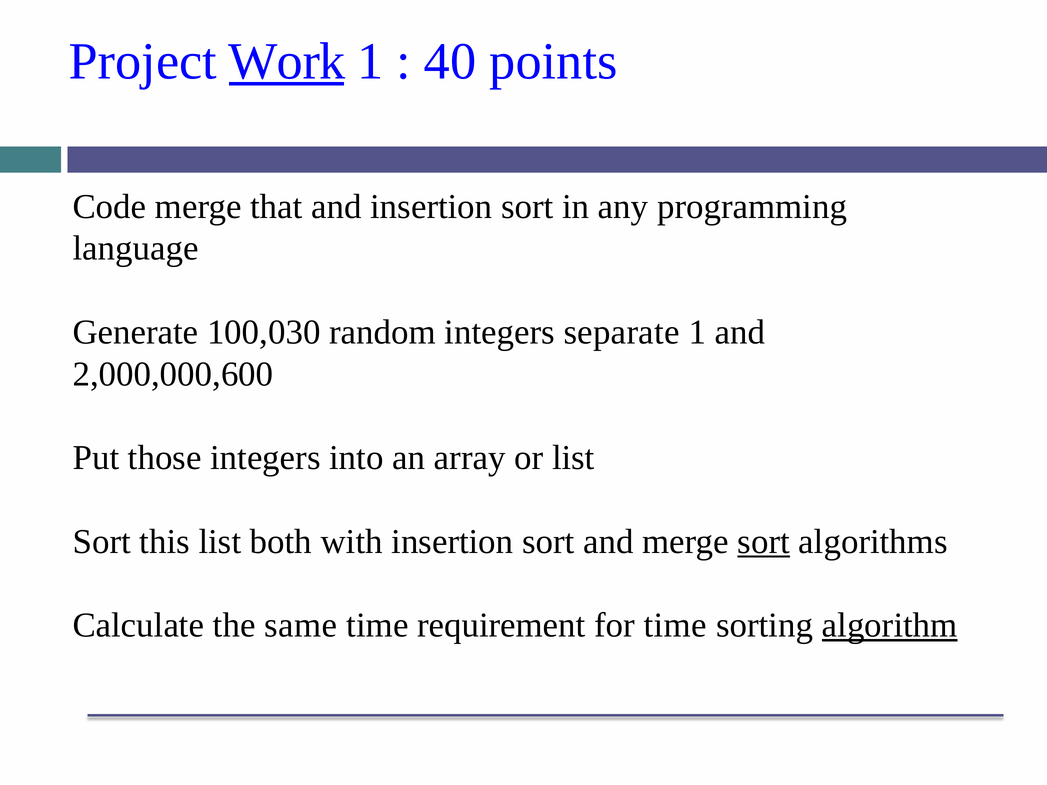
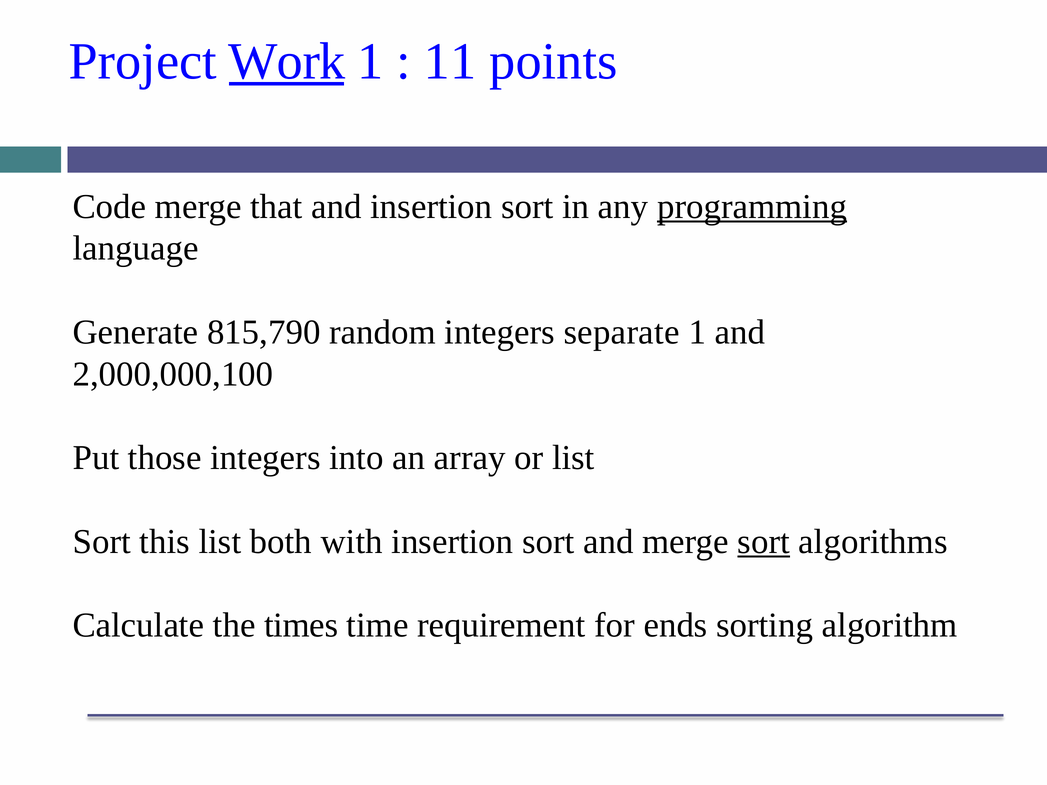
40: 40 -> 11
programming underline: none -> present
100,030: 100,030 -> 815,790
2,000,000,600: 2,000,000,600 -> 2,000,000,100
same: same -> times
for time: time -> ends
algorithm underline: present -> none
